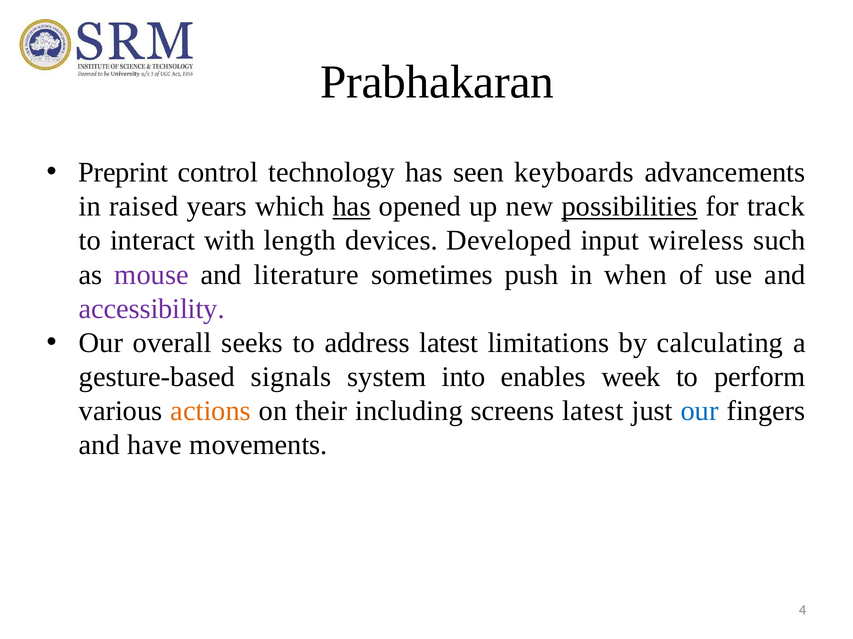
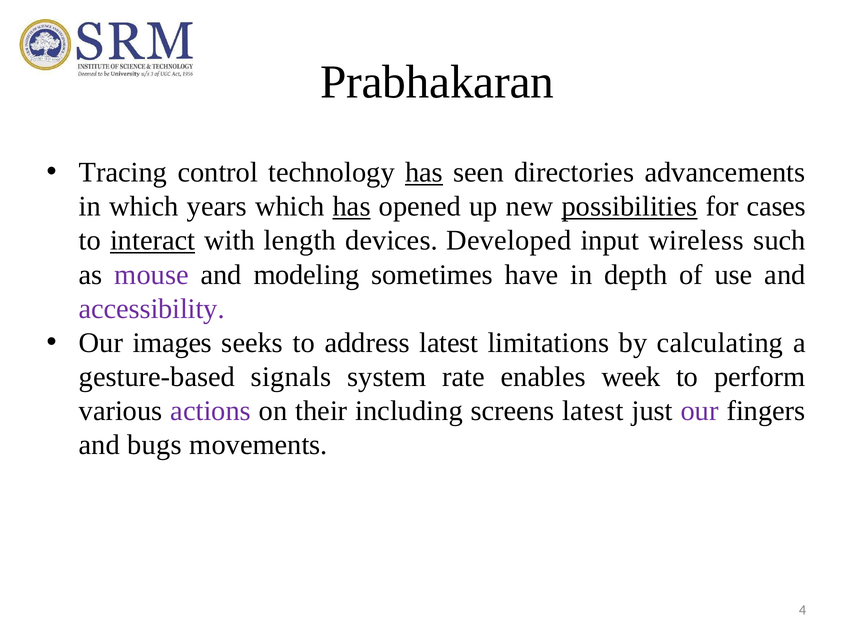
Preprint: Preprint -> Tracing
has at (424, 173) underline: none -> present
keyboards: keyboards -> directories
in raised: raised -> which
track: track -> cases
interact underline: none -> present
literature: literature -> modeling
push: push -> have
when: when -> depth
overall: overall -> images
into: into -> rate
actions colour: orange -> purple
our at (700, 411) colour: blue -> purple
have: have -> bugs
